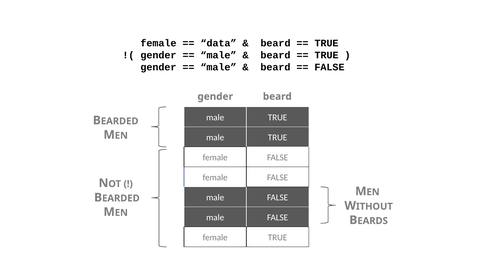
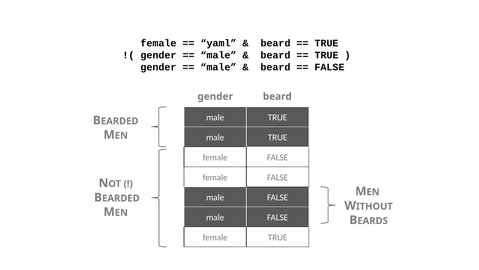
data: data -> yaml
